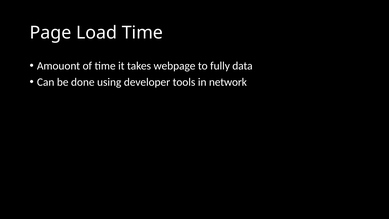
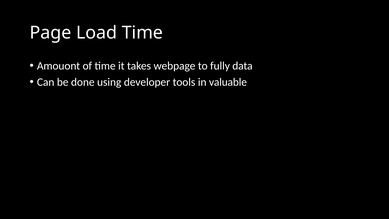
network: network -> valuable
